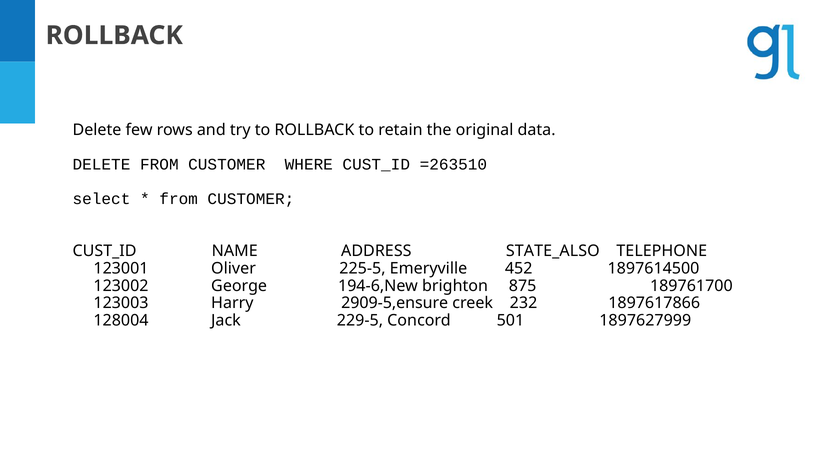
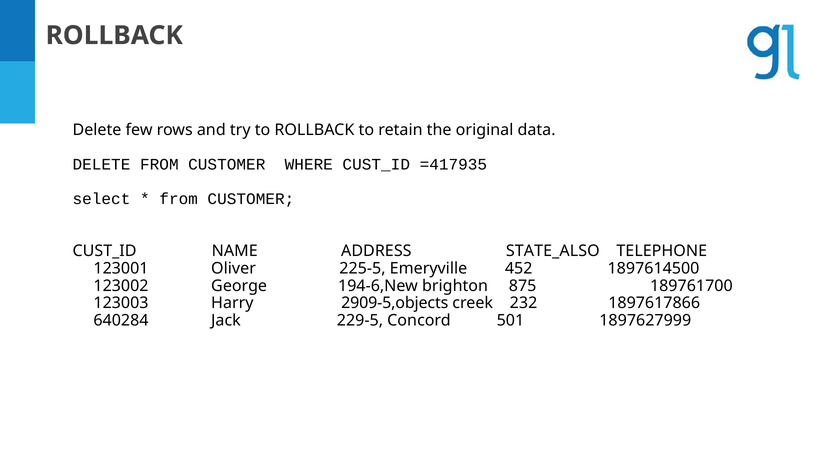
=263510: =263510 -> =417935
2909-5,ensure: 2909-5,ensure -> 2909-5,objects
128004: 128004 -> 640284
